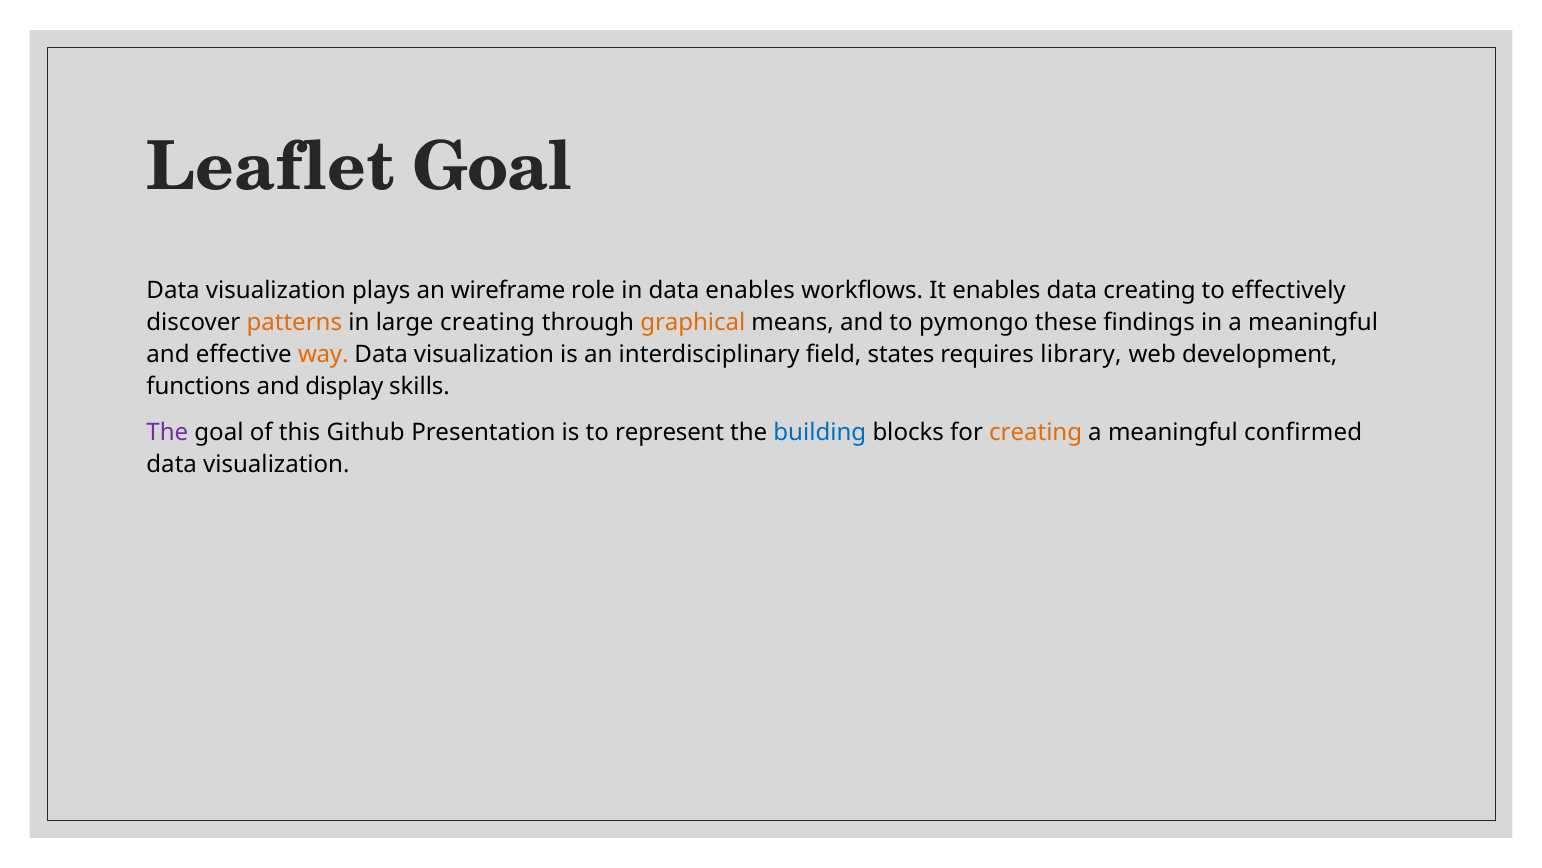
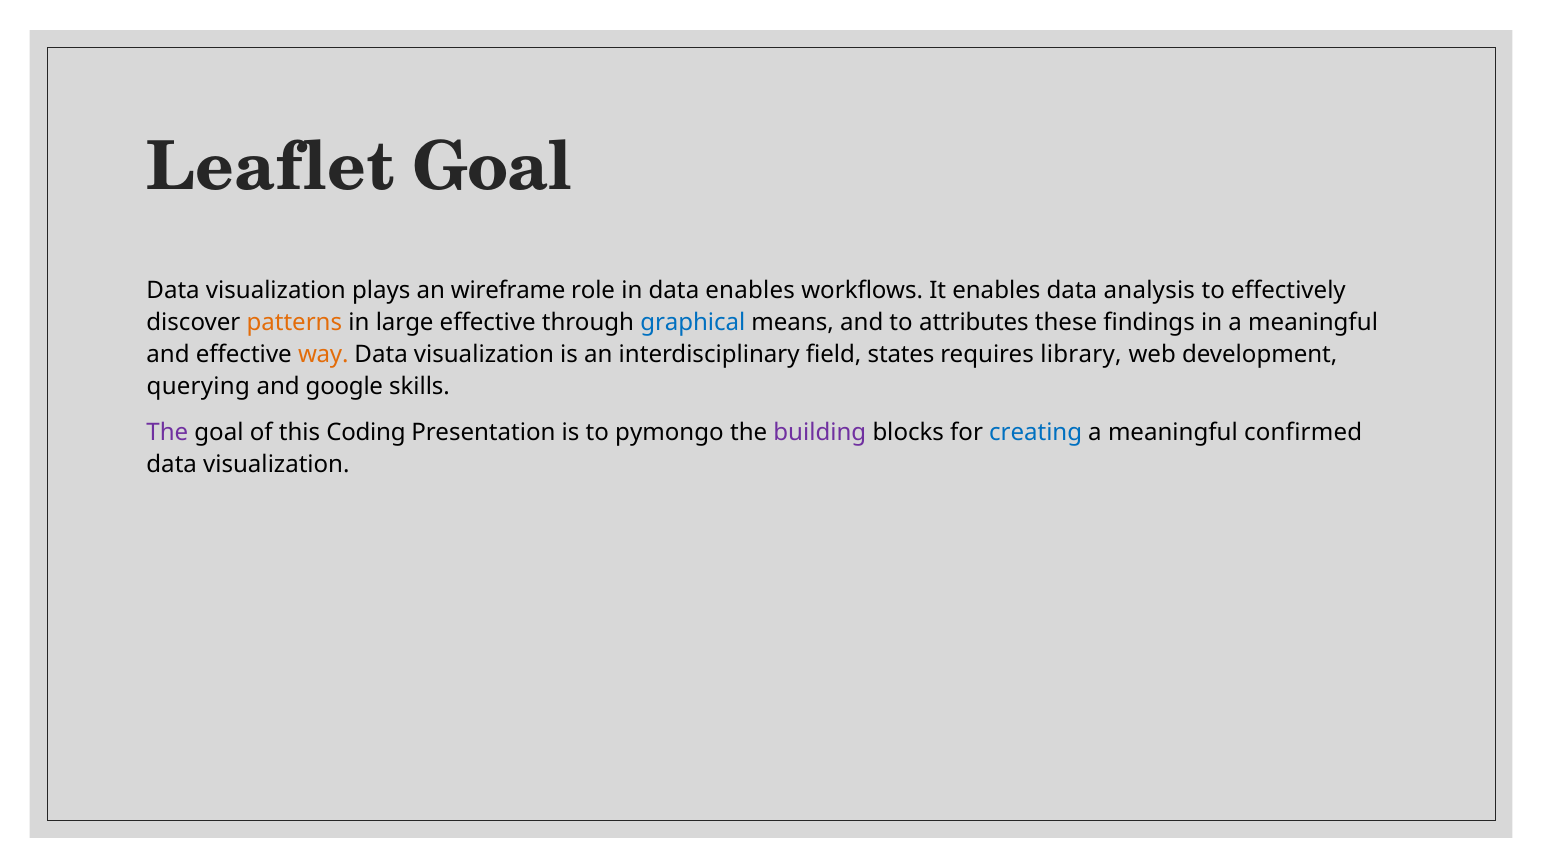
data creating: creating -> analysis
large creating: creating -> effective
graphical colour: orange -> blue
pymongo: pymongo -> attributes
functions: functions -> querying
display: display -> google
Github: Github -> Coding
represent: represent -> pymongo
building colour: blue -> purple
creating at (1036, 432) colour: orange -> blue
